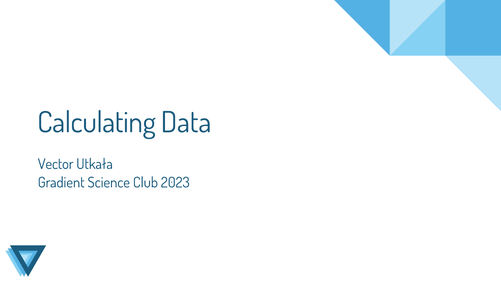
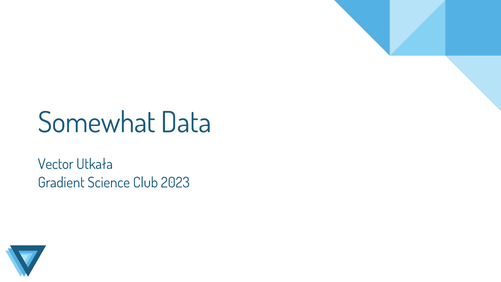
Calculating: Calculating -> Somewhat
